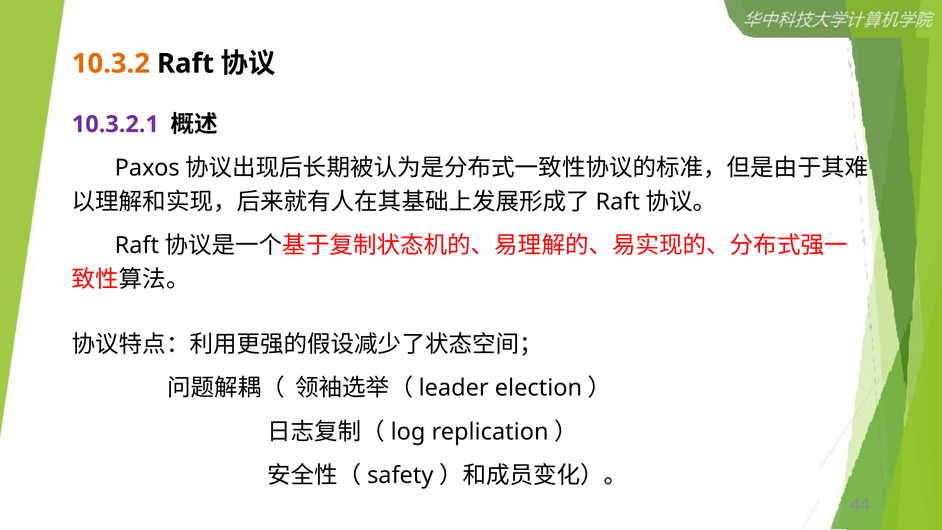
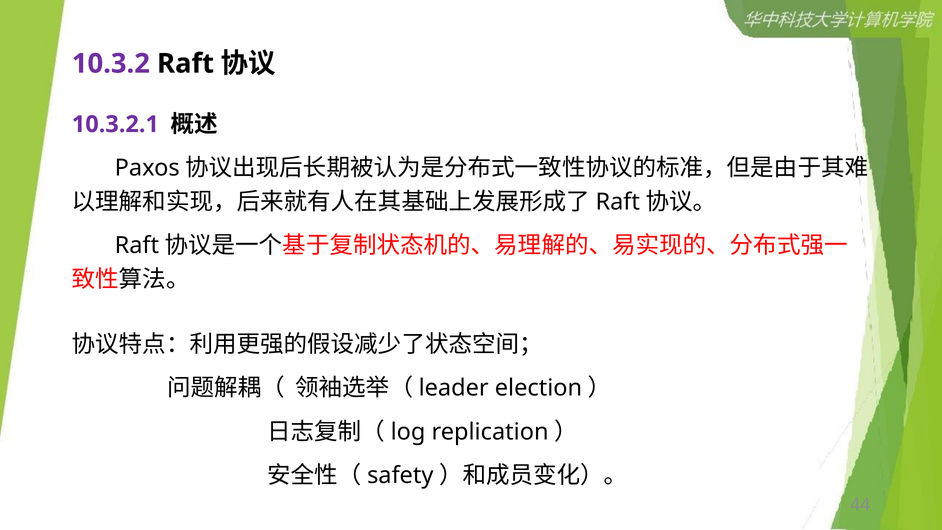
10.3.2 colour: orange -> purple
